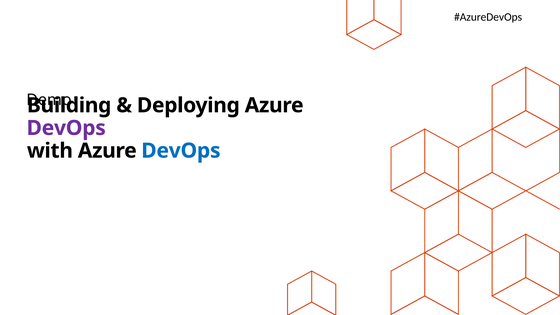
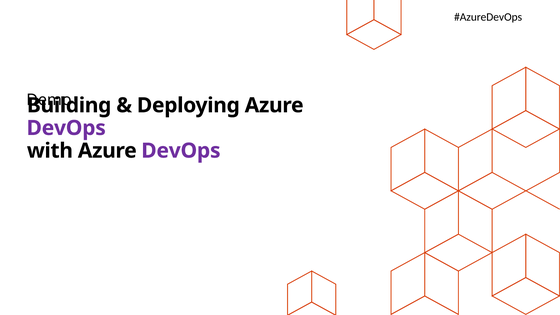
DevOps at (181, 151) colour: blue -> purple
